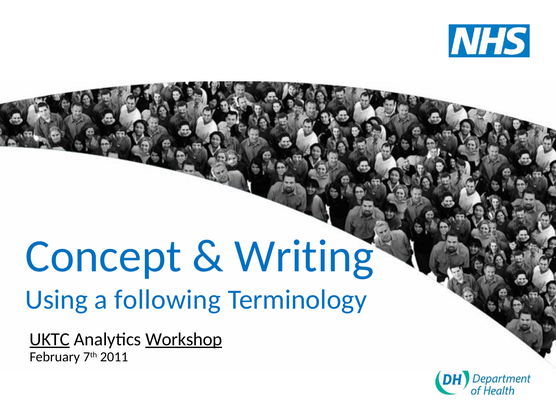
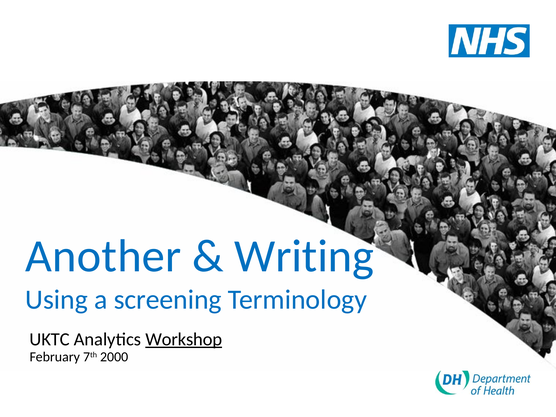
Concept: Concept -> Another
following: following -> screening
UKTC underline: present -> none
2011: 2011 -> 2000
